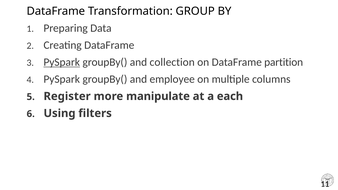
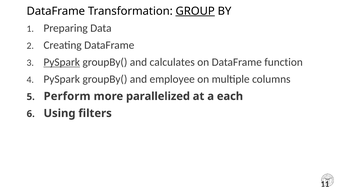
GROUP underline: none -> present
collection: collection -> calculates
partition: partition -> function
Register: Register -> Perform
manipulate: manipulate -> parallelized
